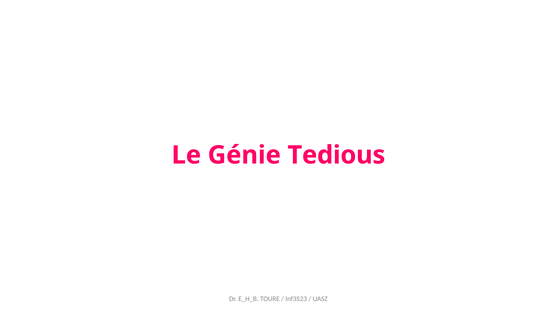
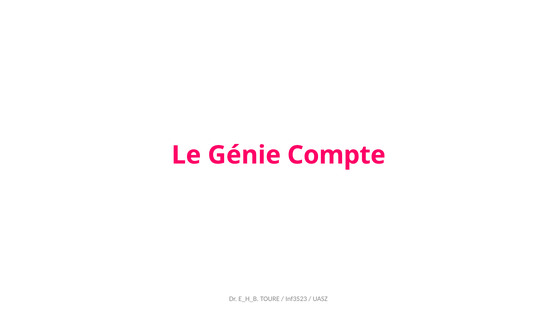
Tedious: Tedious -> Compte
